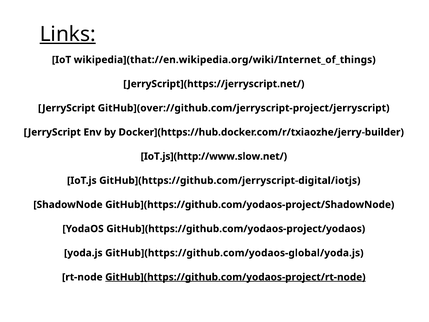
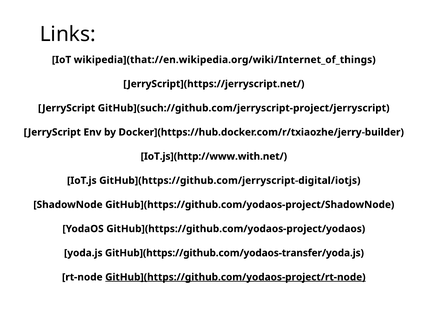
Links underline: present -> none
GitHub](over://github.com/jerryscript-project/jerryscript: GitHub](over://github.com/jerryscript-project/jerryscript -> GitHub](such://github.com/jerryscript-project/jerryscript
IoT.js](http://www.slow.net/: IoT.js](http://www.slow.net/ -> IoT.js](http://www.with.net/
GitHub](https://github.com/yodaos-global/yoda.js: GitHub](https://github.com/yodaos-global/yoda.js -> GitHub](https://github.com/yodaos-transfer/yoda.js
